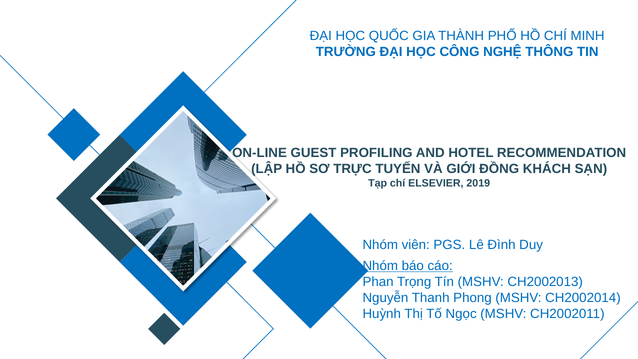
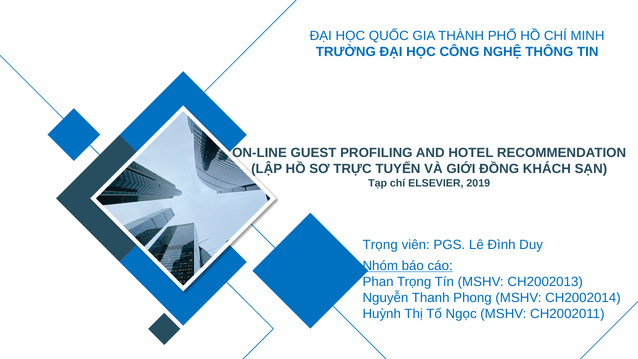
Nhóm at (380, 245): Nhóm -> Trọng
